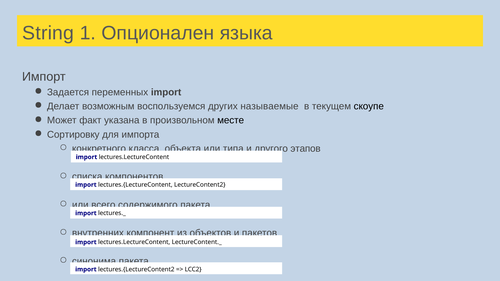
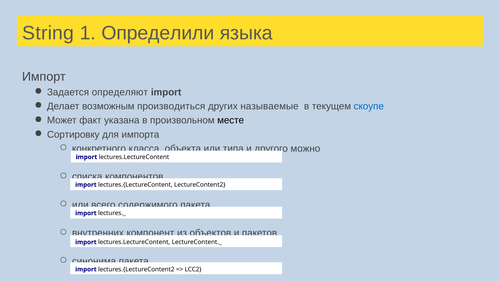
Опционален: Опционален -> Определили
переменных: переменных -> определяют
воспользуемся: воспользуемся -> производиться
скоупе colour: black -> blue
этапов: этапов -> можно
